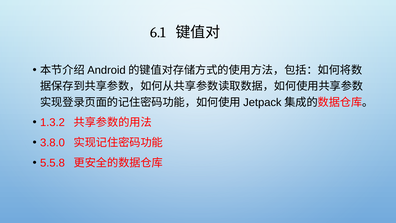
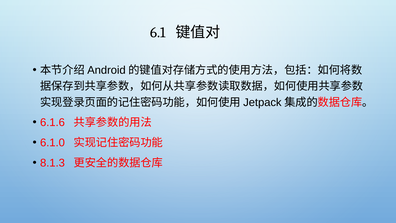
1.3.2: 1.3.2 -> 6.1.6
3.8.0: 3.8.0 -> 6.1.0
5.5.8: 5.5.8 -> 8.1.3
